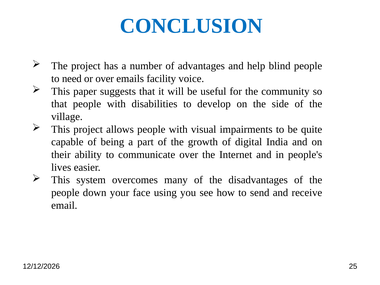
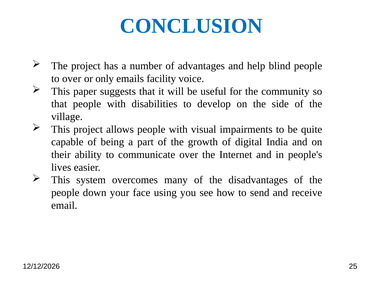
to need: need -> over
or over: over -> only
